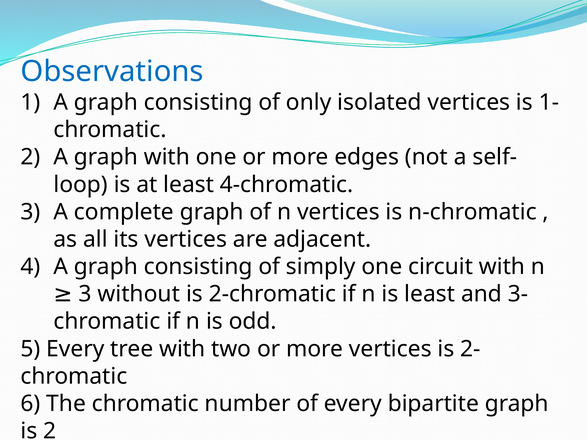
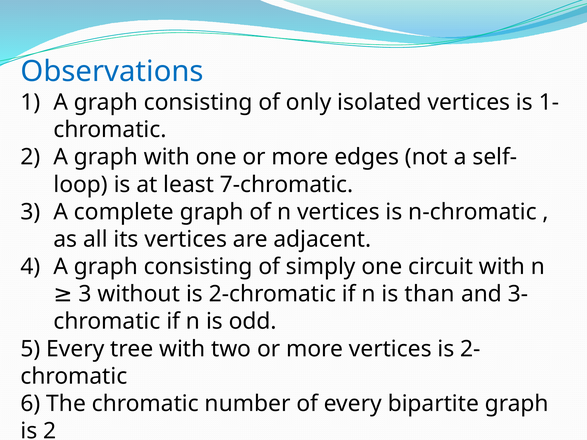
4-chromatic: 4-chromatic -> 7-chromatic
is least: least -> than
